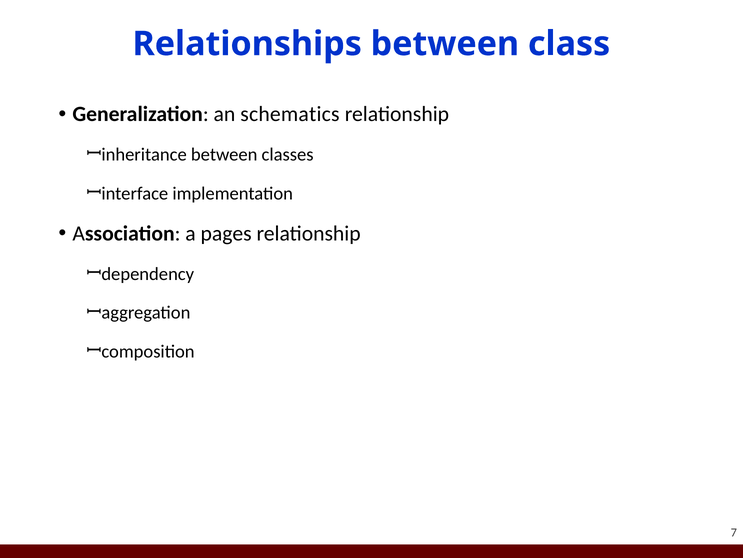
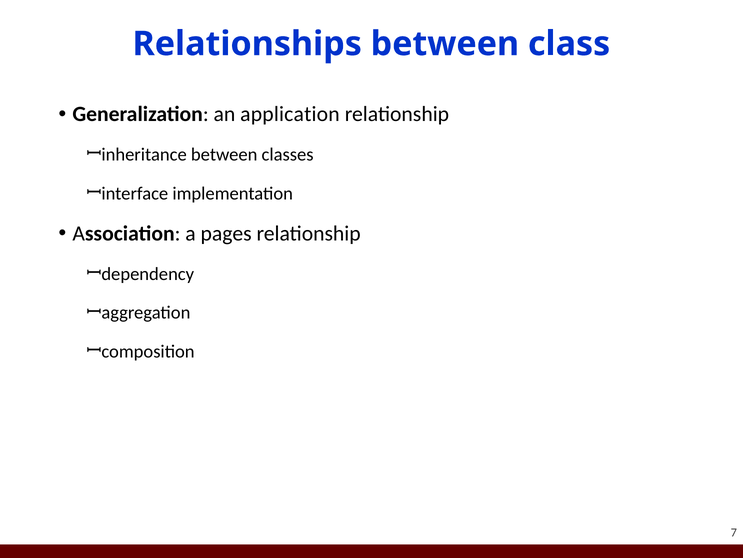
schematics: schematics -> application
